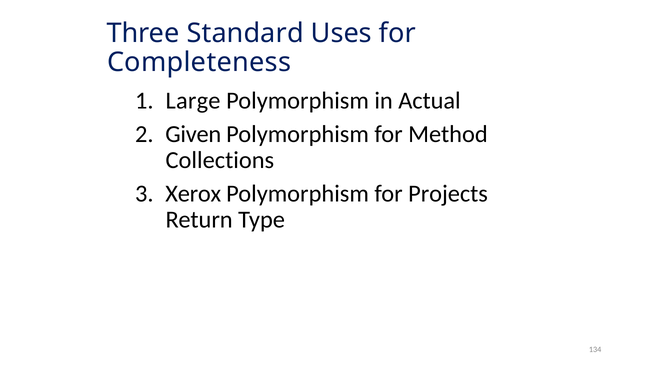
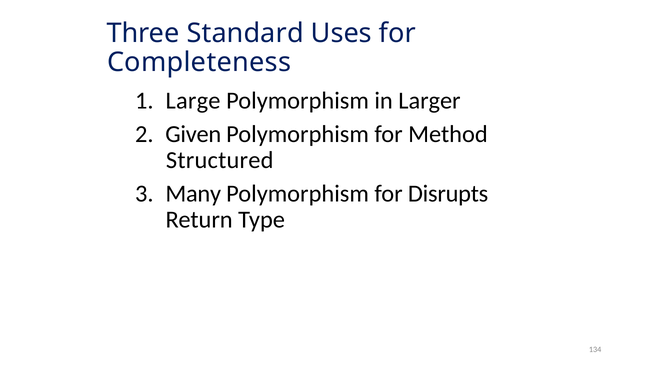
Actual: Actual -> Larger
Collections: Collections -> Structured
Xerox: Xerox -> Many
Projects: Projects -> Disrupts
